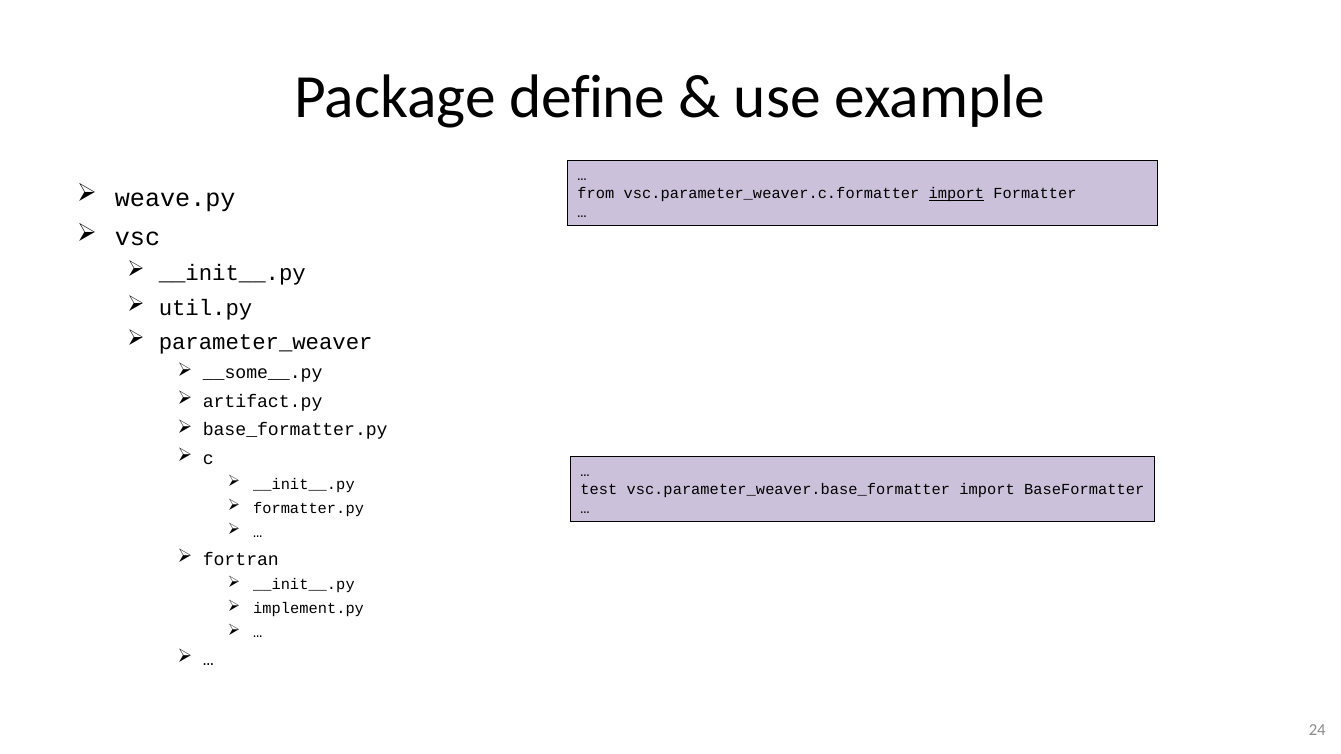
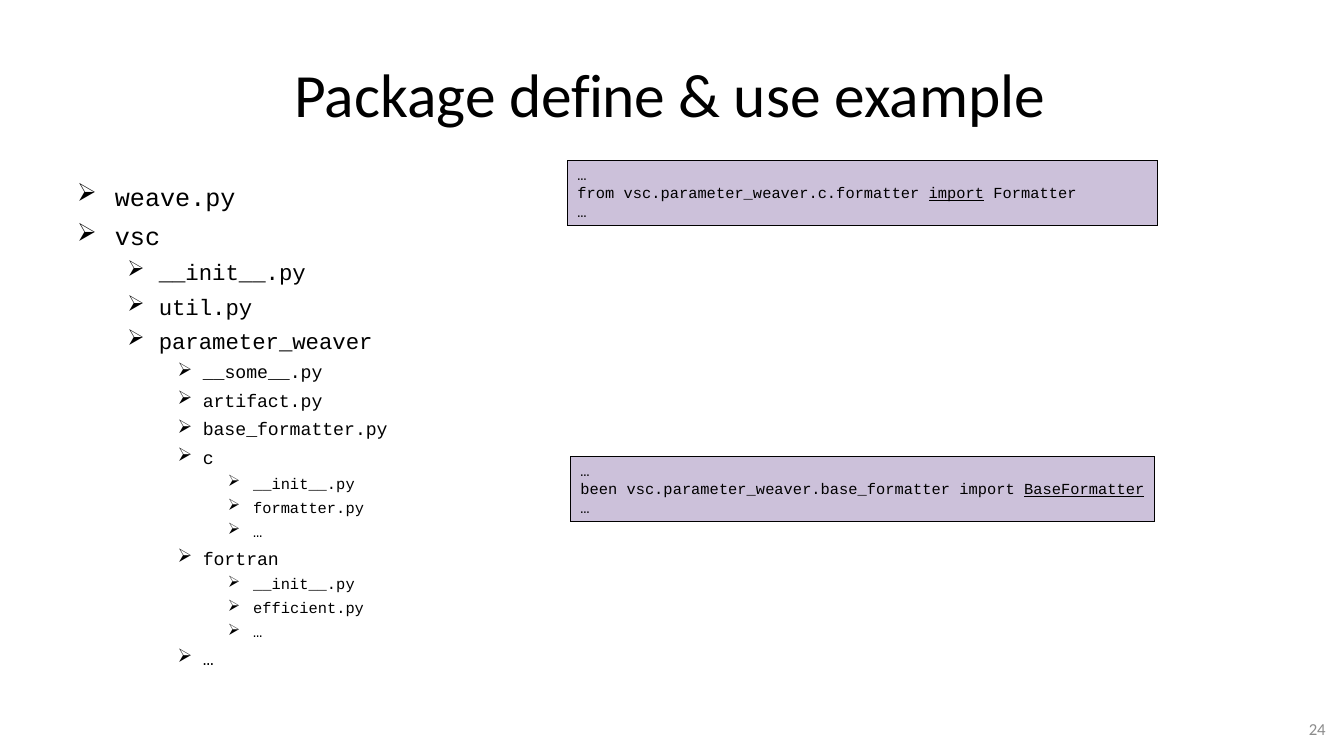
test: test -> been
BaseFormatter underline: none -> present
implement.py: implement.py -> efficient.py
